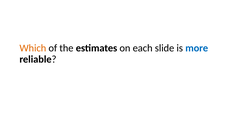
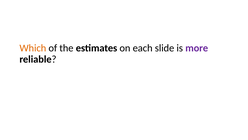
more colour: blue -> purple
